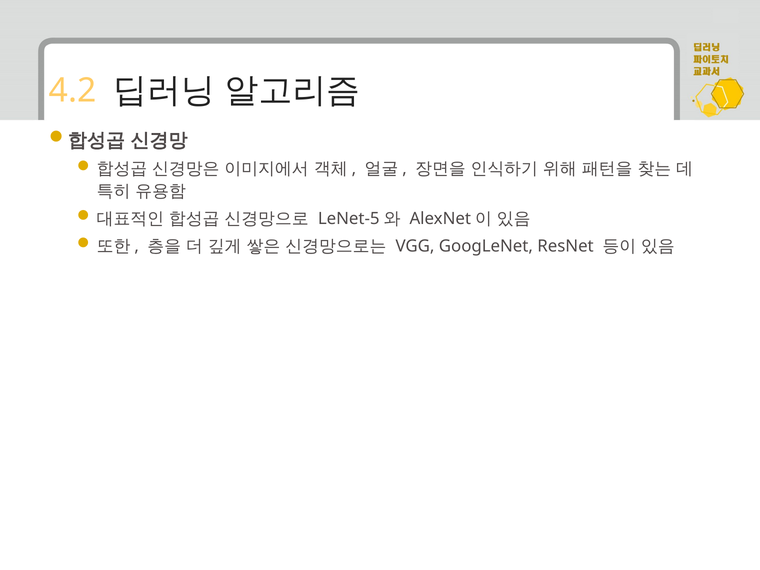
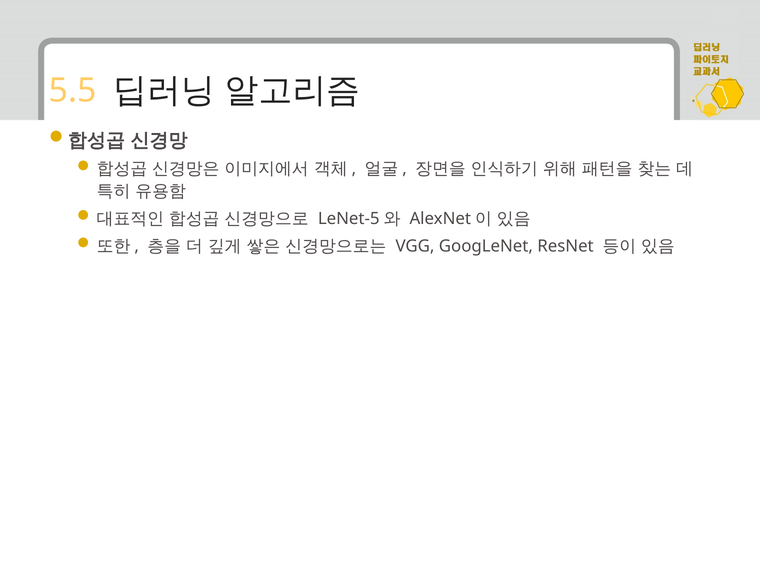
4.2: 4.2 -> 5.5
